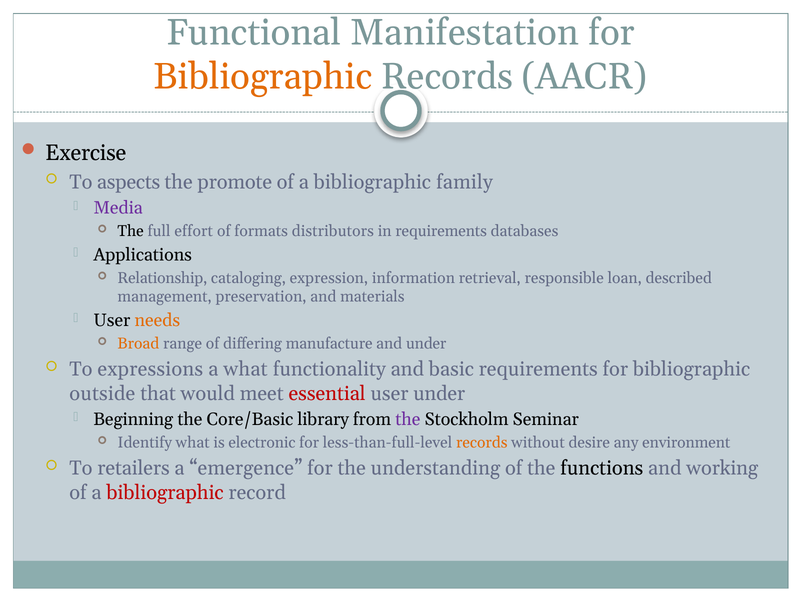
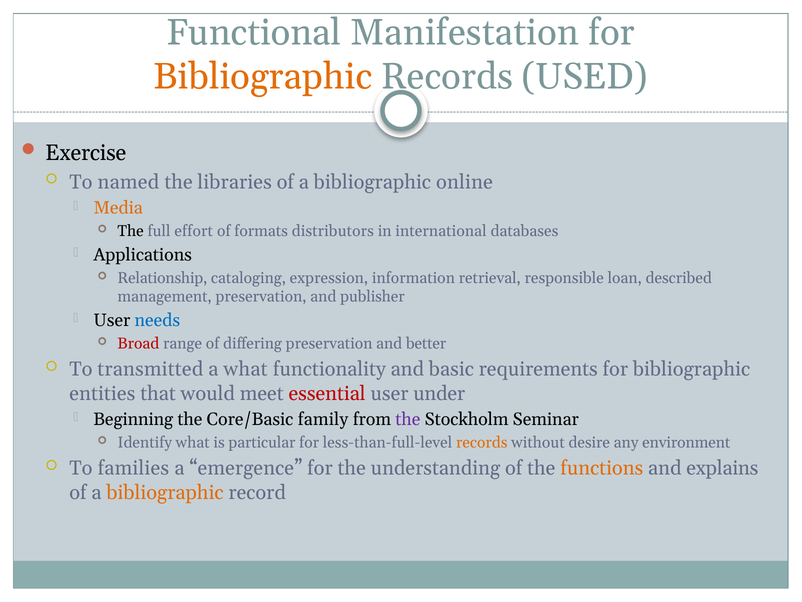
AACR: AACR -> USED
aspects: aspects -> named
promote: promote -> libraries
family: family -> online
Media colour: purple -> orange
in requirements: requirements -> international
materials: materials -> publisher
needs colour: orange -> blue
Broad colour: orange -> red
differing manufacture: manufacture -> preservation
and under: under -> better
expressions: expressions -> transmitted
outside: outside -> entities
library: library -> family
electronic: electronic -> particular
retailers: retailers -> families
functions colour: black -> orange
working: working -> explains
bibliographic at (165, 492) colour: red -> orange
